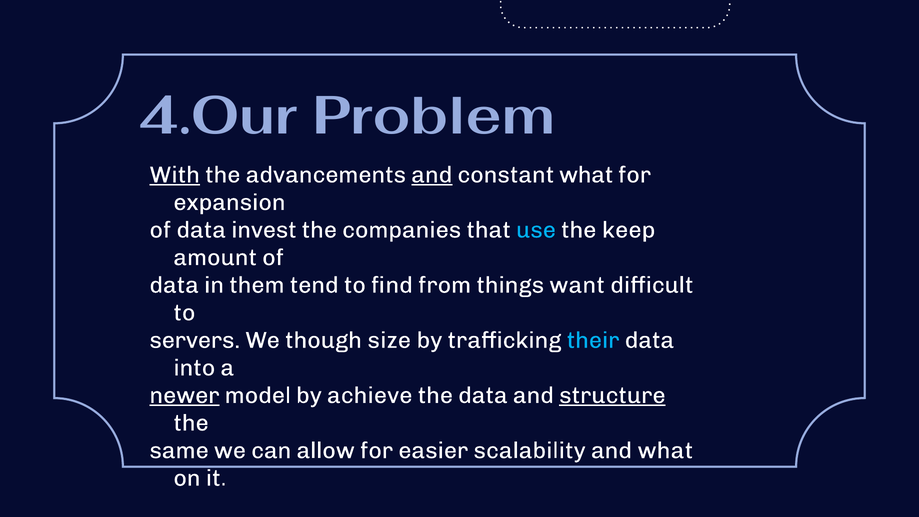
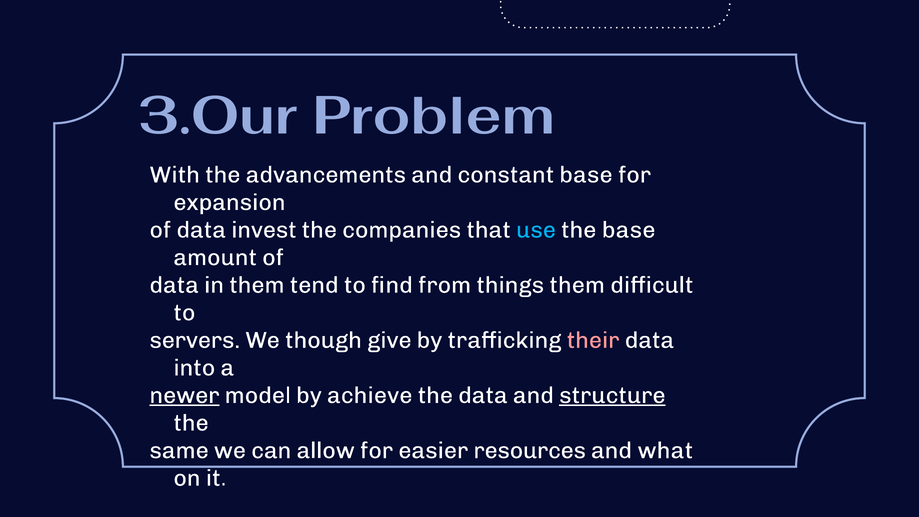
4.Our: 4.Our -> 3.Our
With underline: present -> none
and at (432, 175) underline: present -> none
constant what: what -> base
the keep: keep -> base
things want: want -> them
size: size -> give
their colour: light blue -> pink
scalability: scalability -> resources
